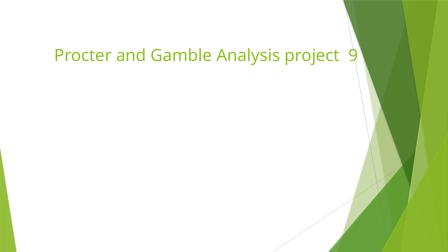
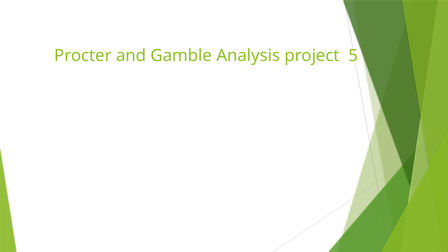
9: 9 -> 5
